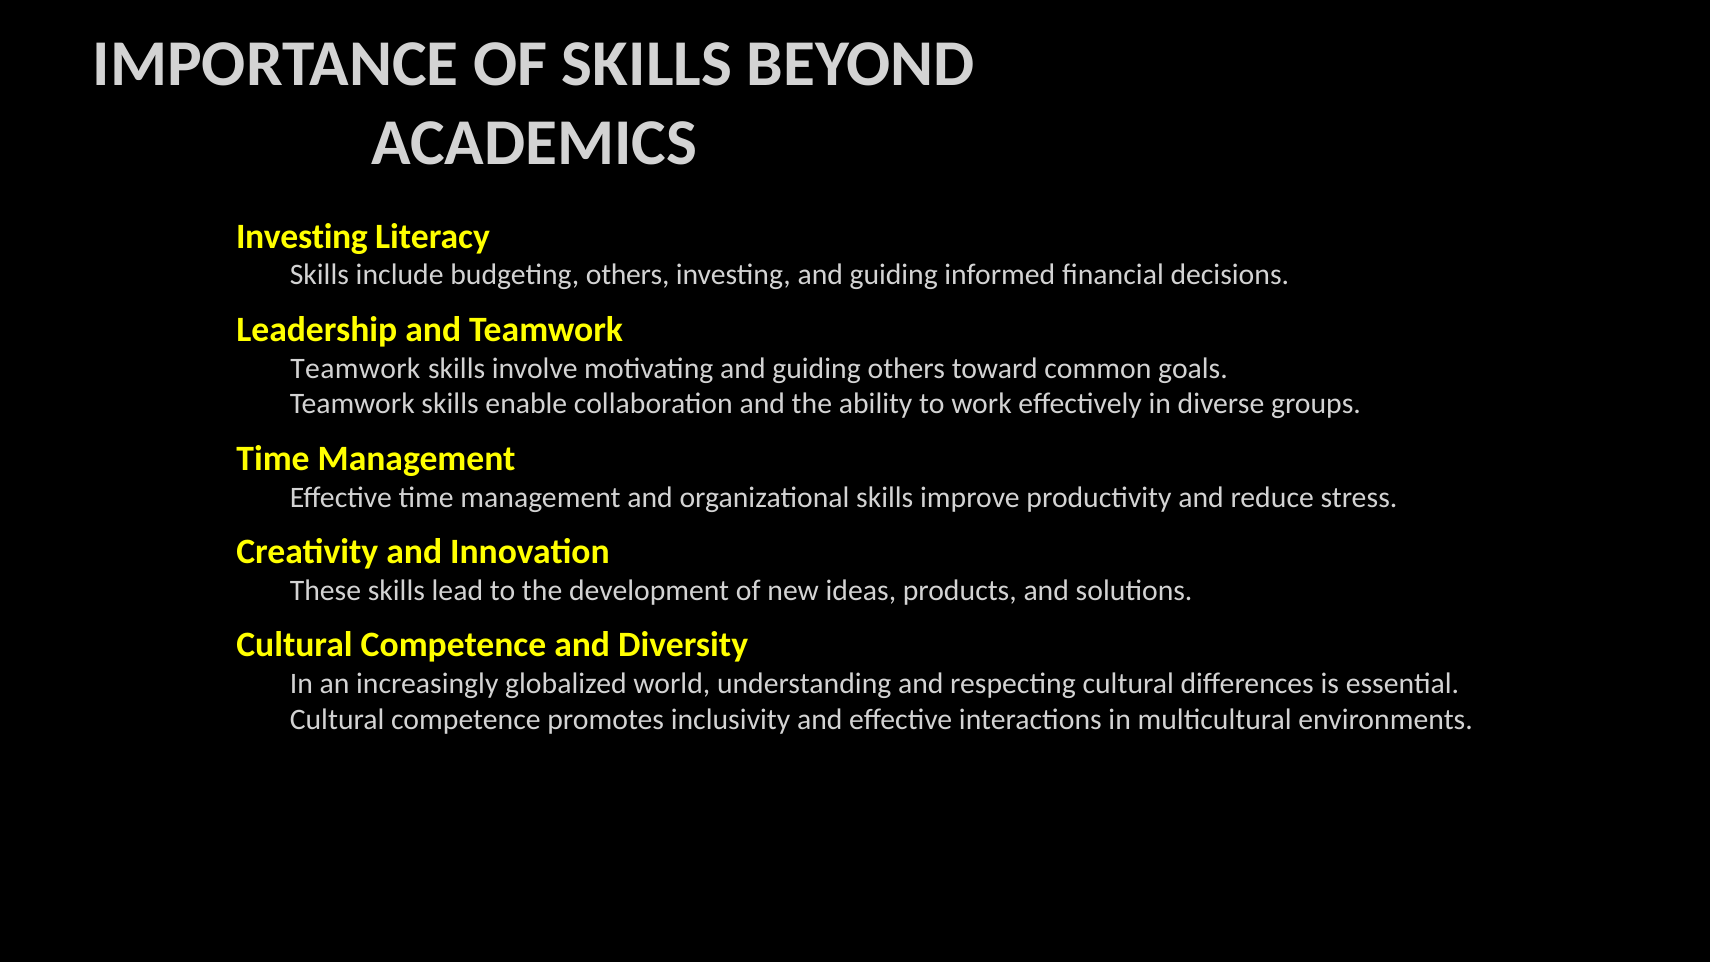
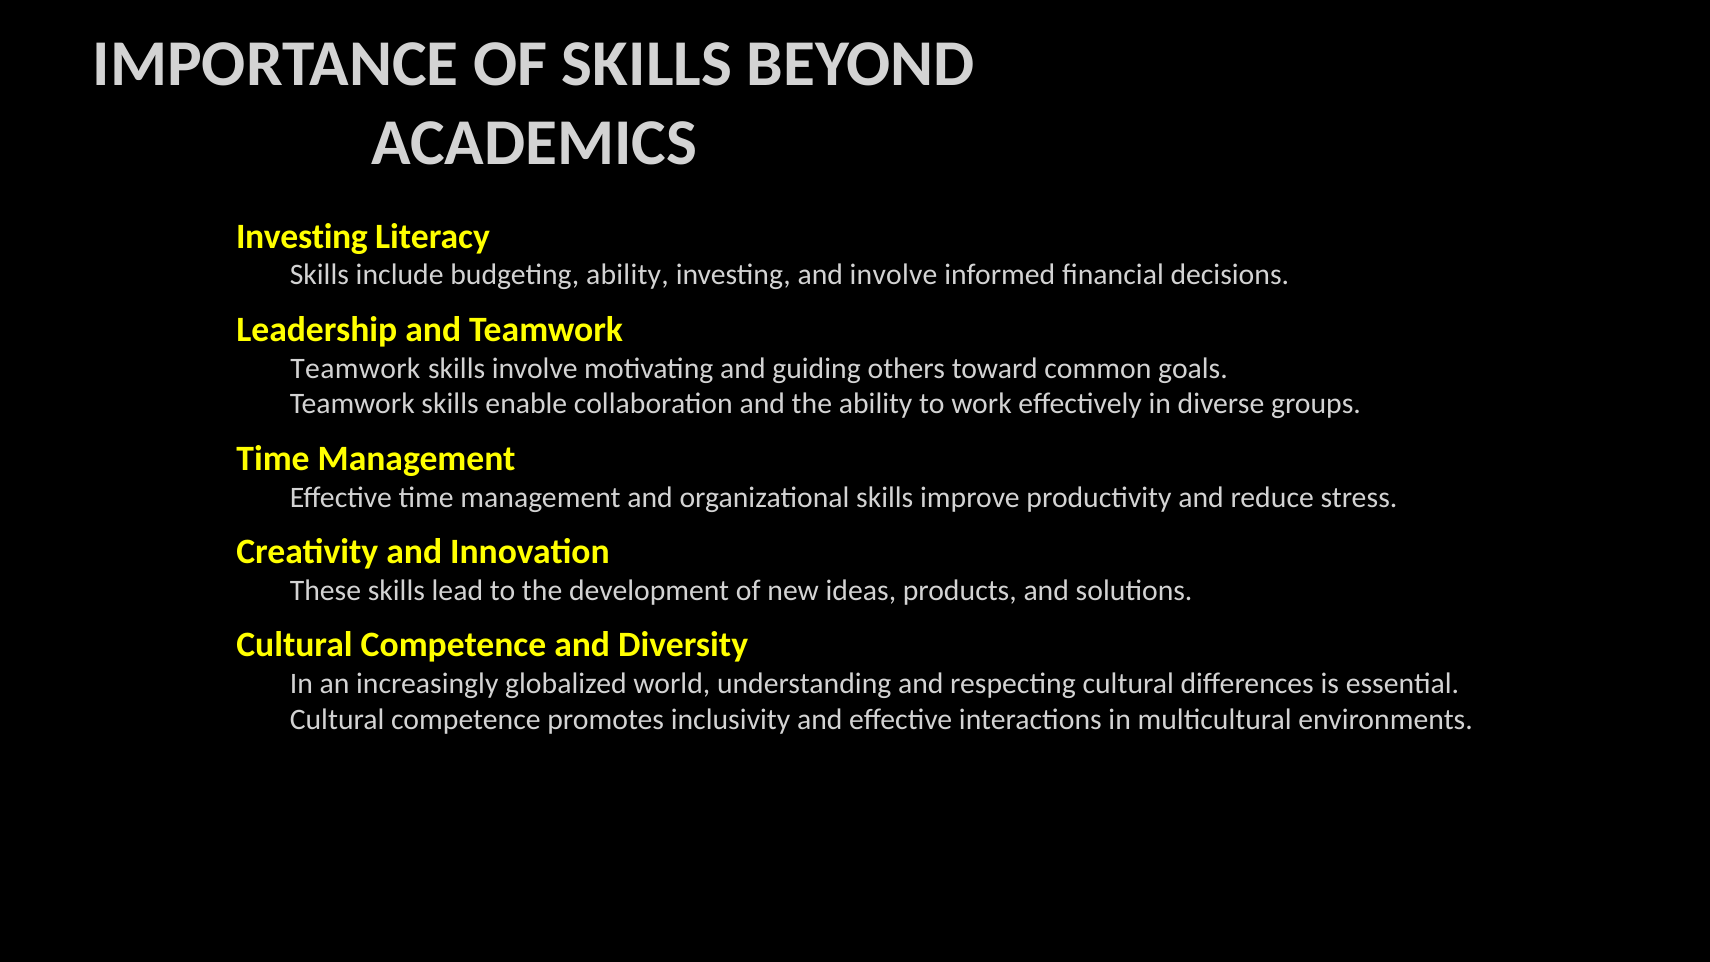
budgeting others: others -> ability
investing and guiding: guiding -> involve
